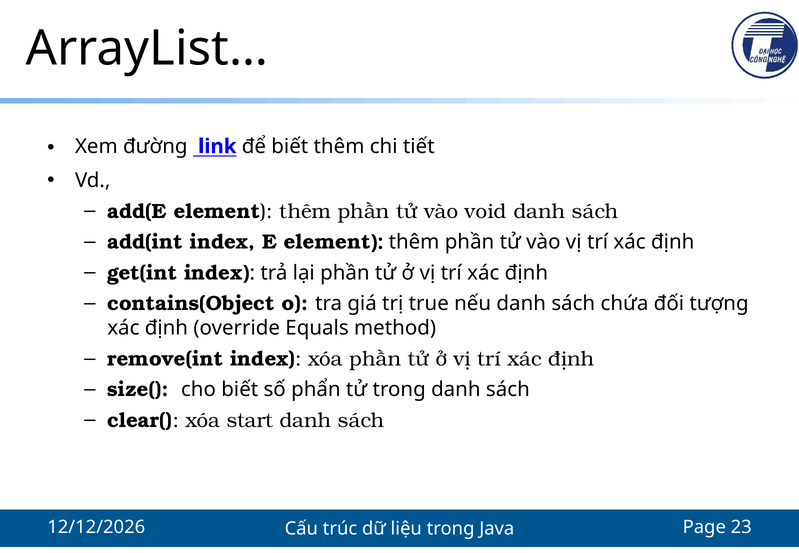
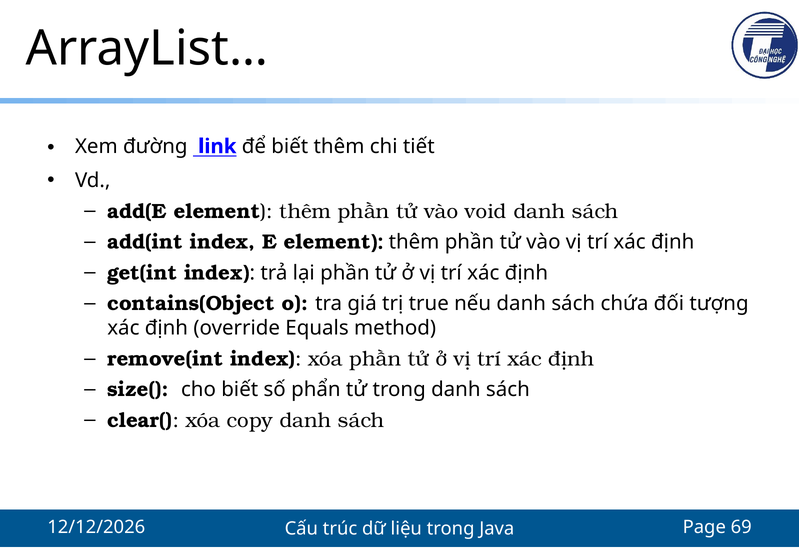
start: start -> copy
23: 23 -> 69
